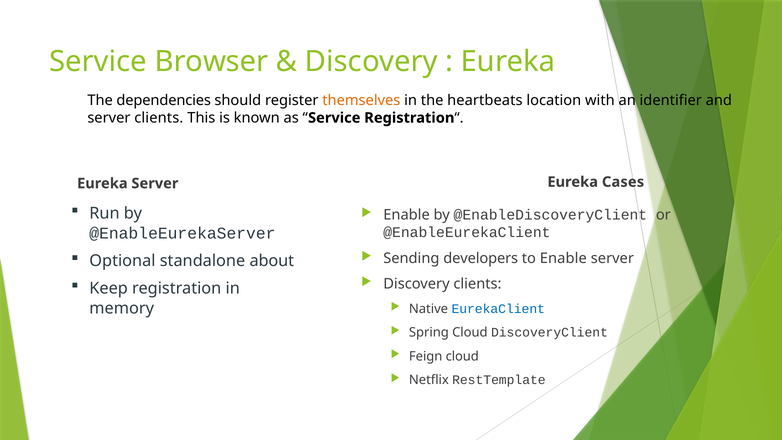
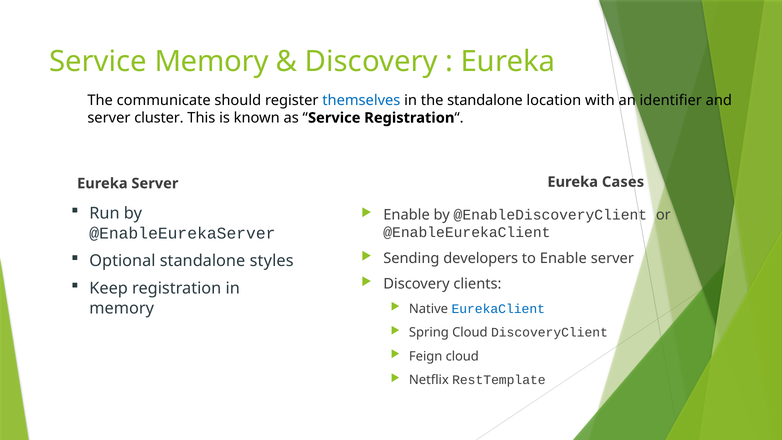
Service Browser: Browser -> Memory
dependencies: dependencies -> communicate
themselves colour: orange -> blue
the heartbeats: heartbeats -> standalone
server clients: clients -> cluster
about: about -> styles
